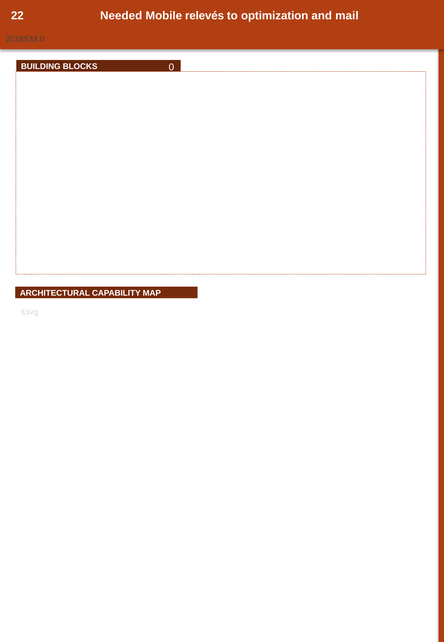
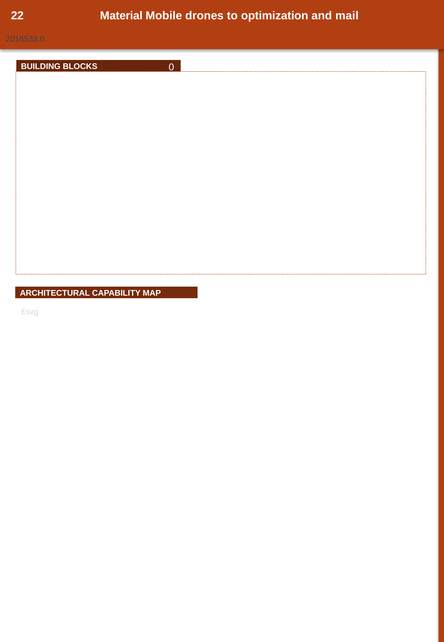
Needed: Needed -> Material
relevés: relevés -> drones
